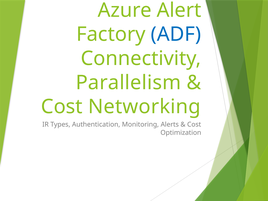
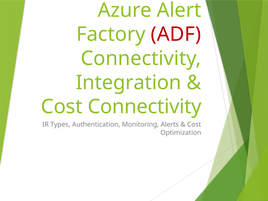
ADF colour: blue -> red
Parallelism: Parallelism -> Integration
Cost Networking: Networking -> Connectivity
